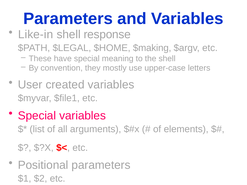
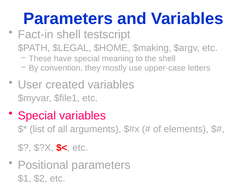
Like-in: Like-in -> Fact-in
response: response -> testscript
